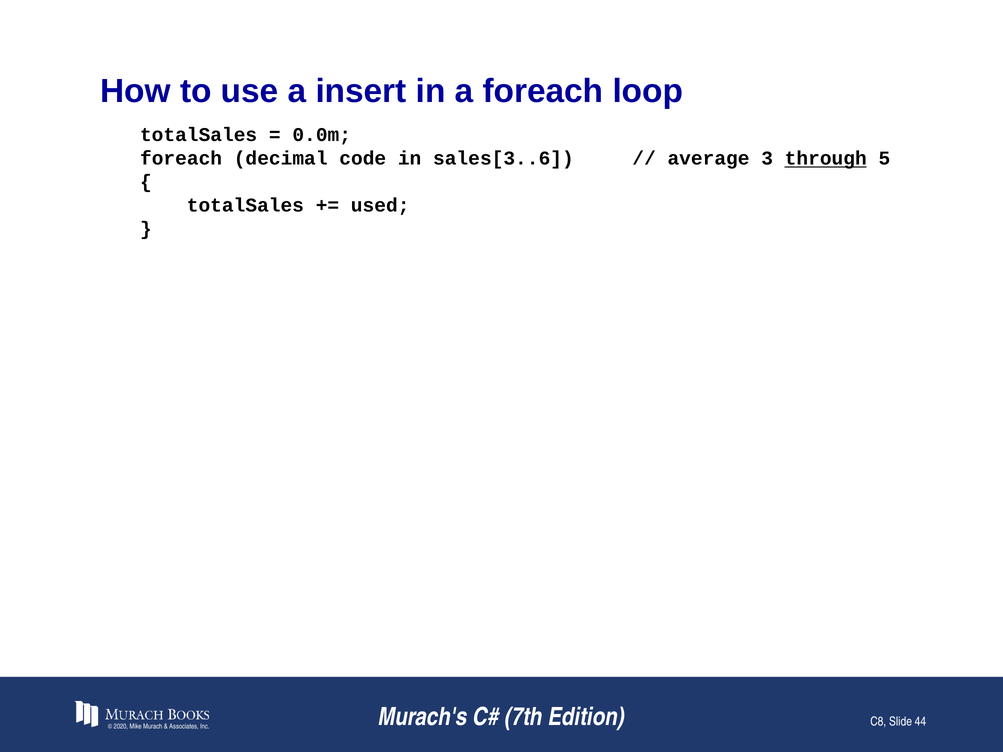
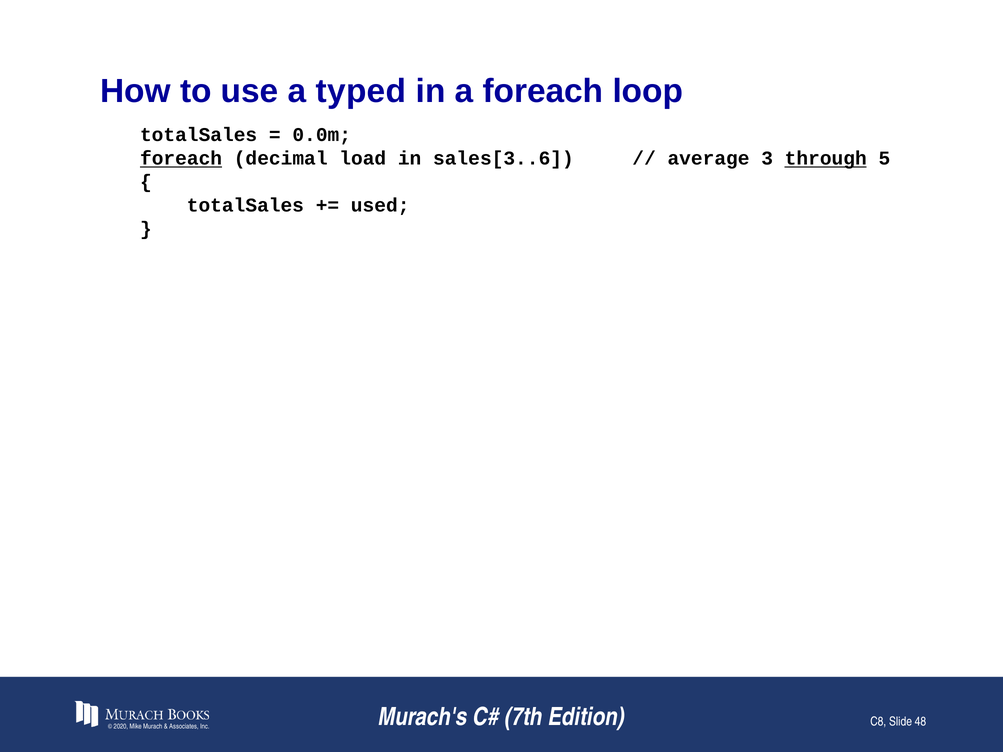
insert: insert -> typed
foreach at (181, 159) underline: none -> present
code: code -> load
44: 44 -> 48
